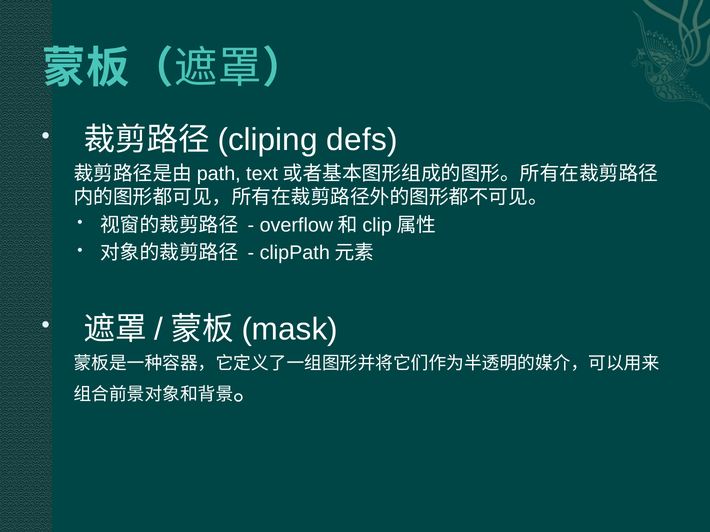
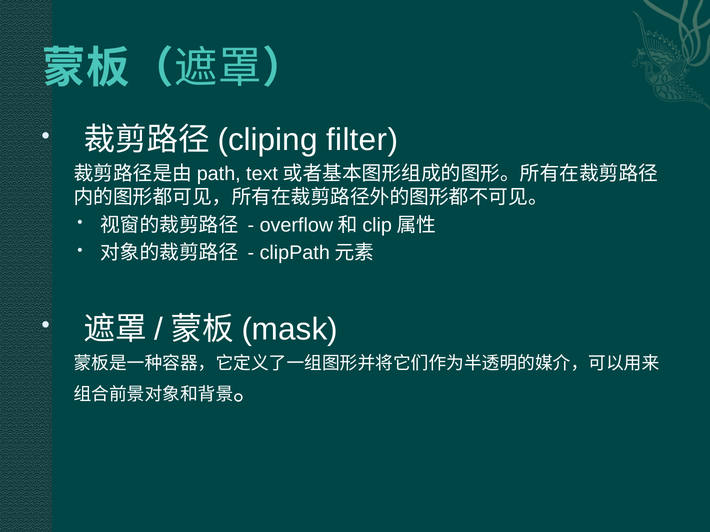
defs: defs -> filter
